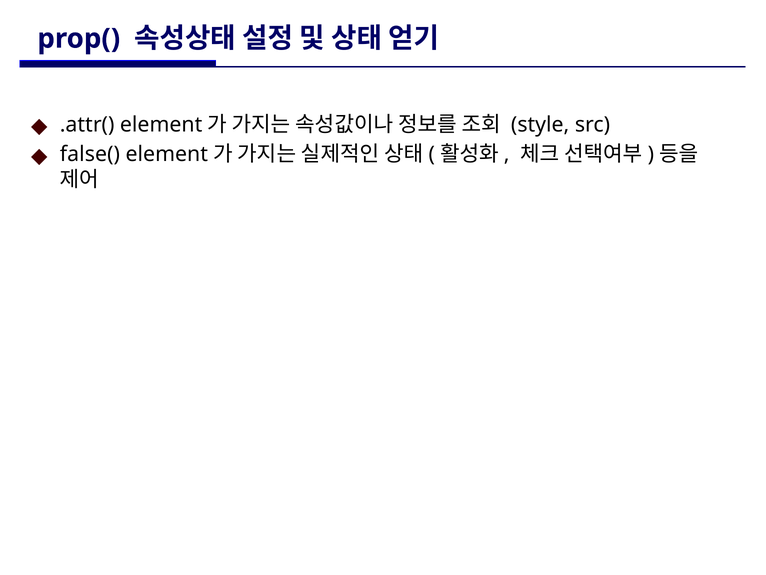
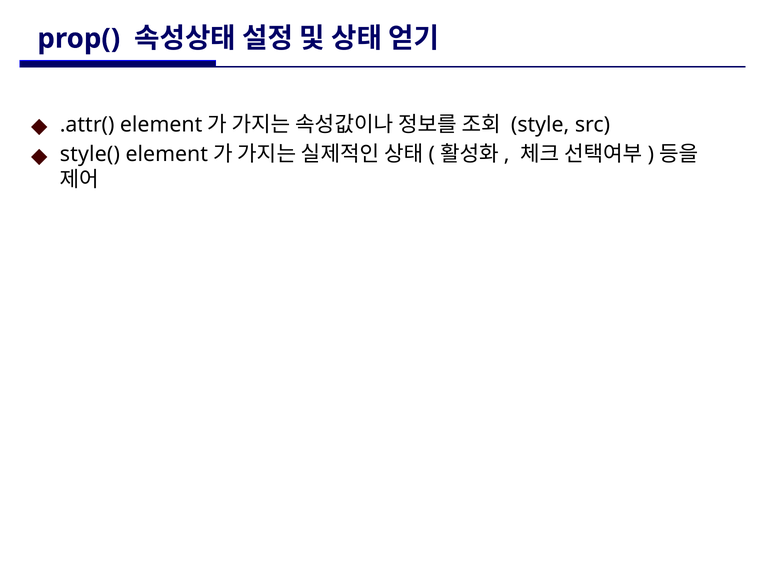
false(: false( -> style(
